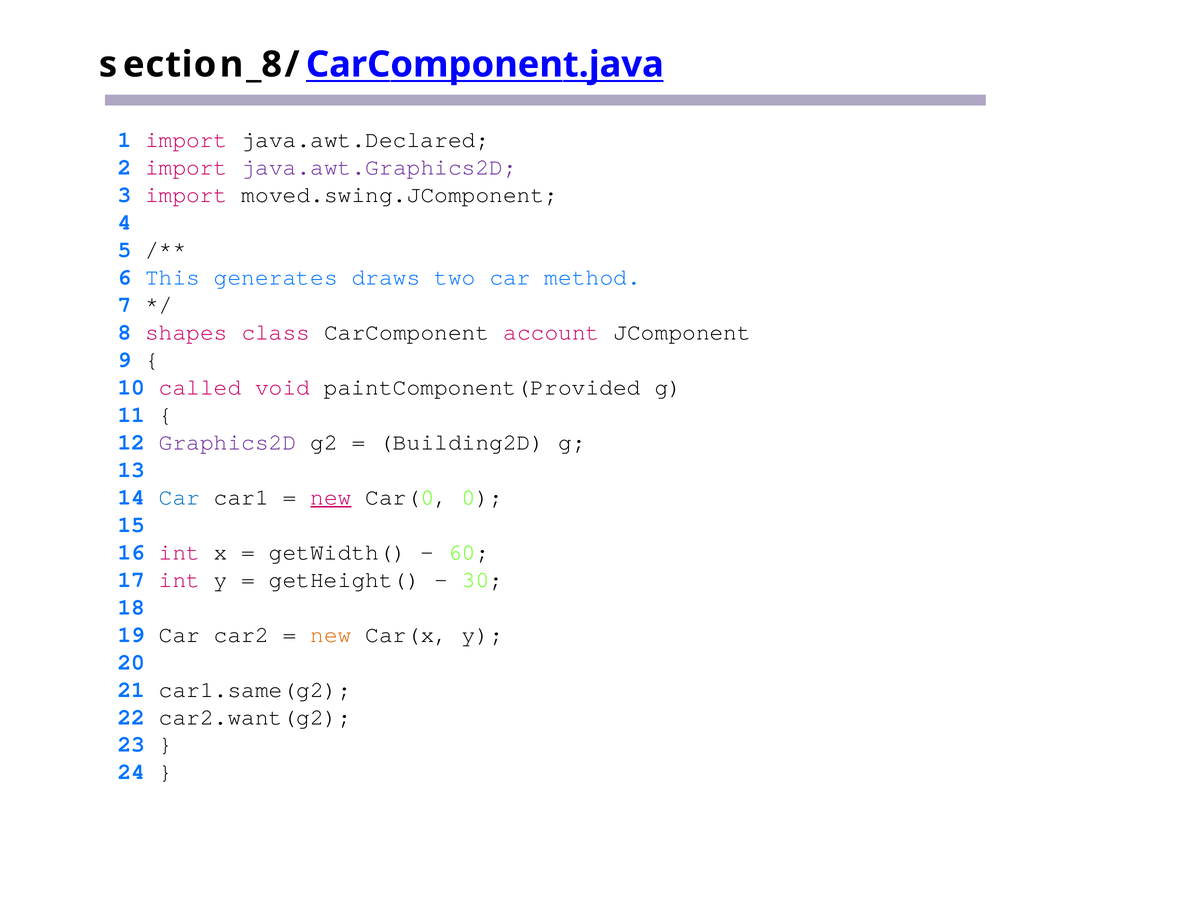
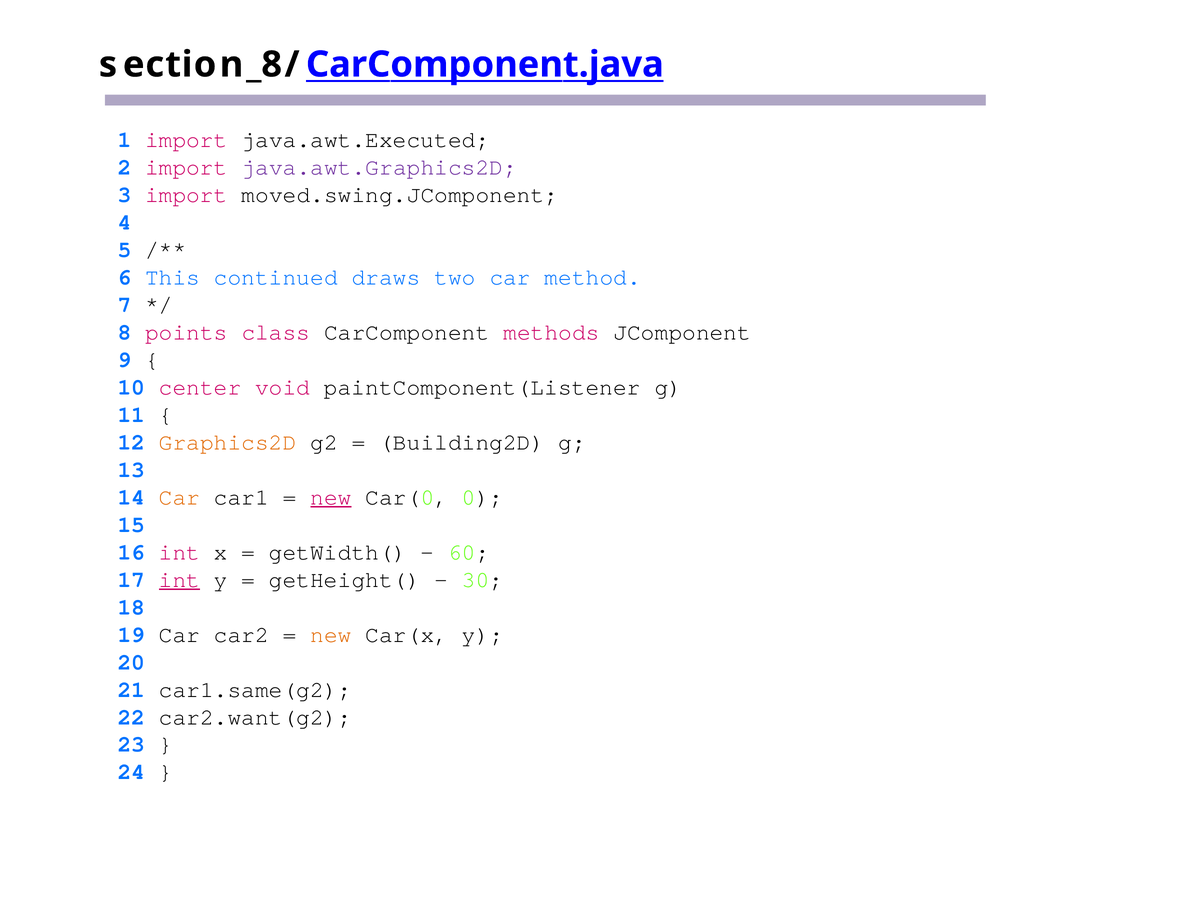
java.awt.Declared: java.awt.Declared -> java.awt.Executed
generates: generates -> continued
shapes: shapes -> points
account: account -> methods
called: called -> center
paintComponent(Provided: paintComponent(Provided -> paintComponent(Listener
Graphics2D colour: purple -> orange
Car at (179, 497) colour: blue -> orange
int at (179, 580) underline: none -> present
